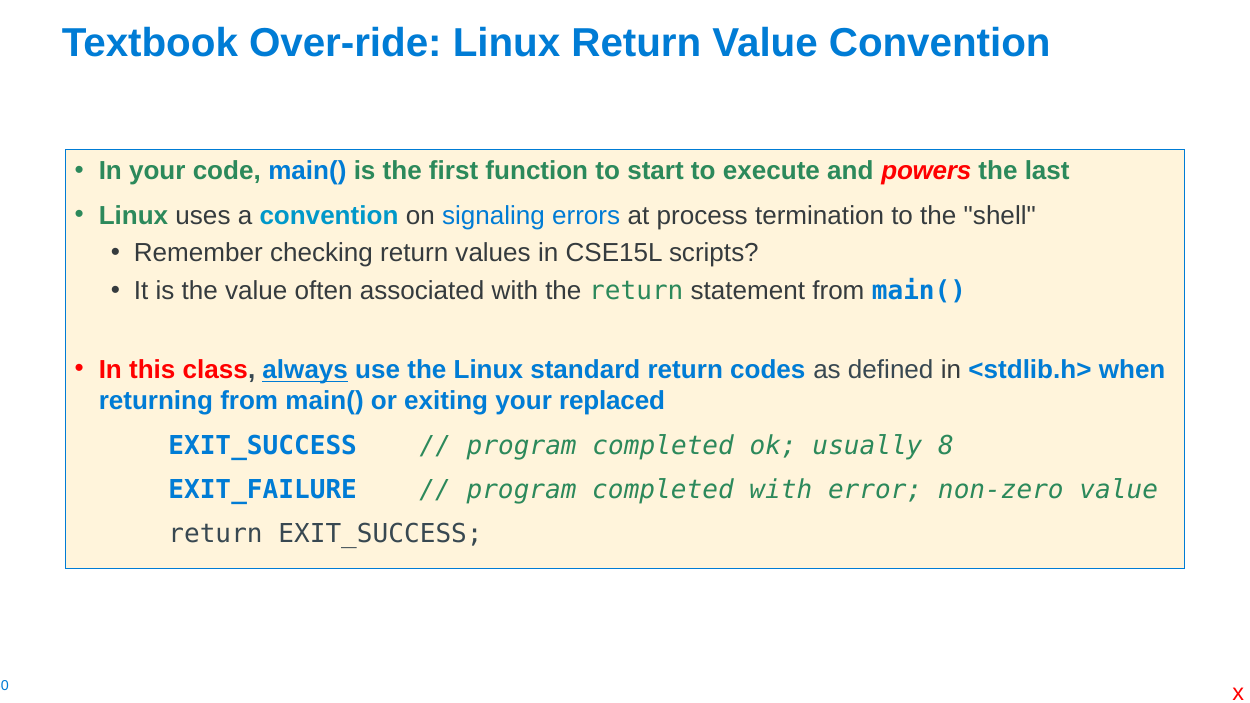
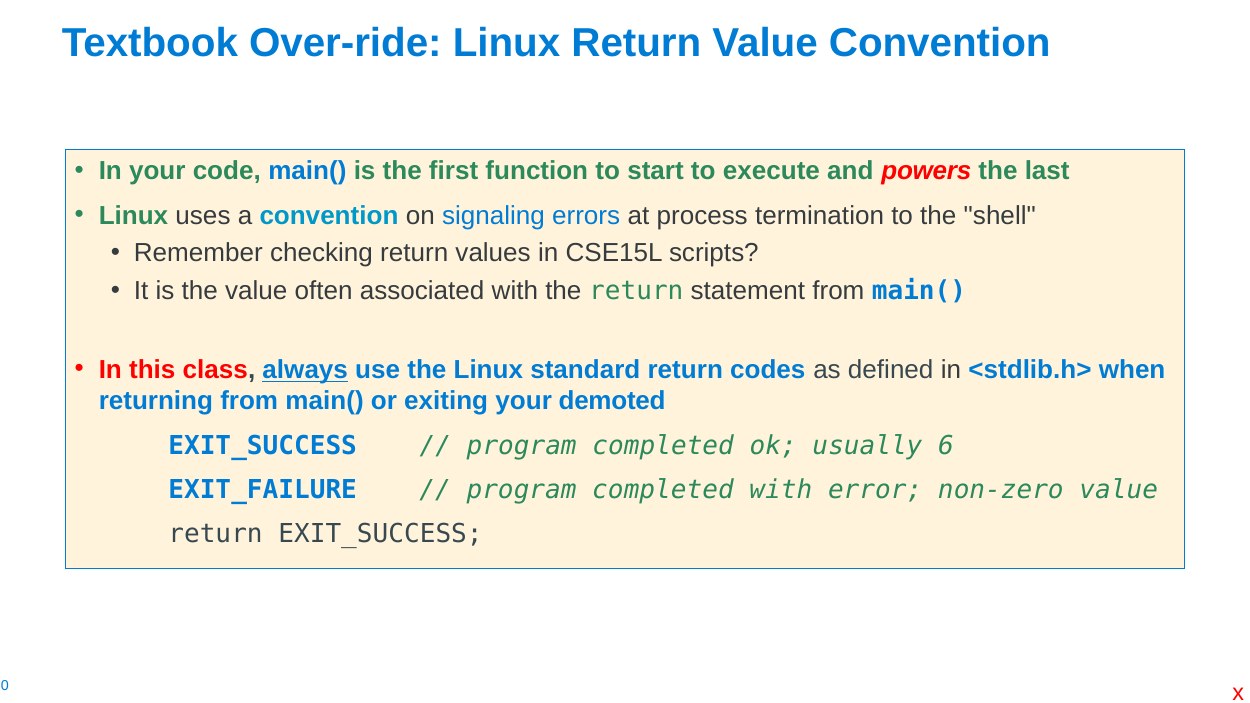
replaced: replaced -> demoted
8: 8 -> 6
